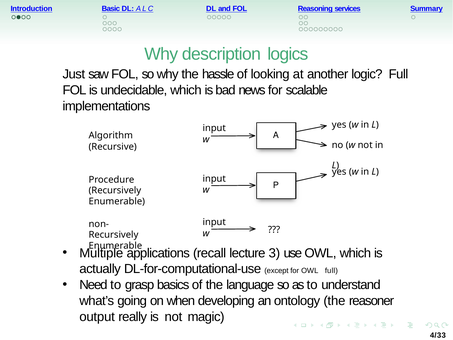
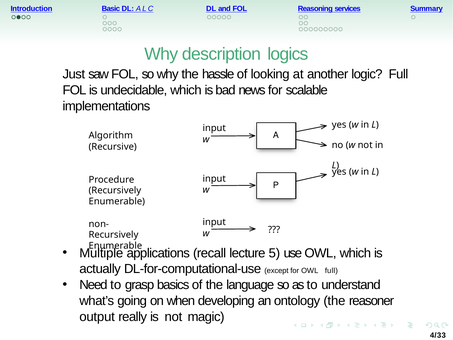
3: 3 -> 5
